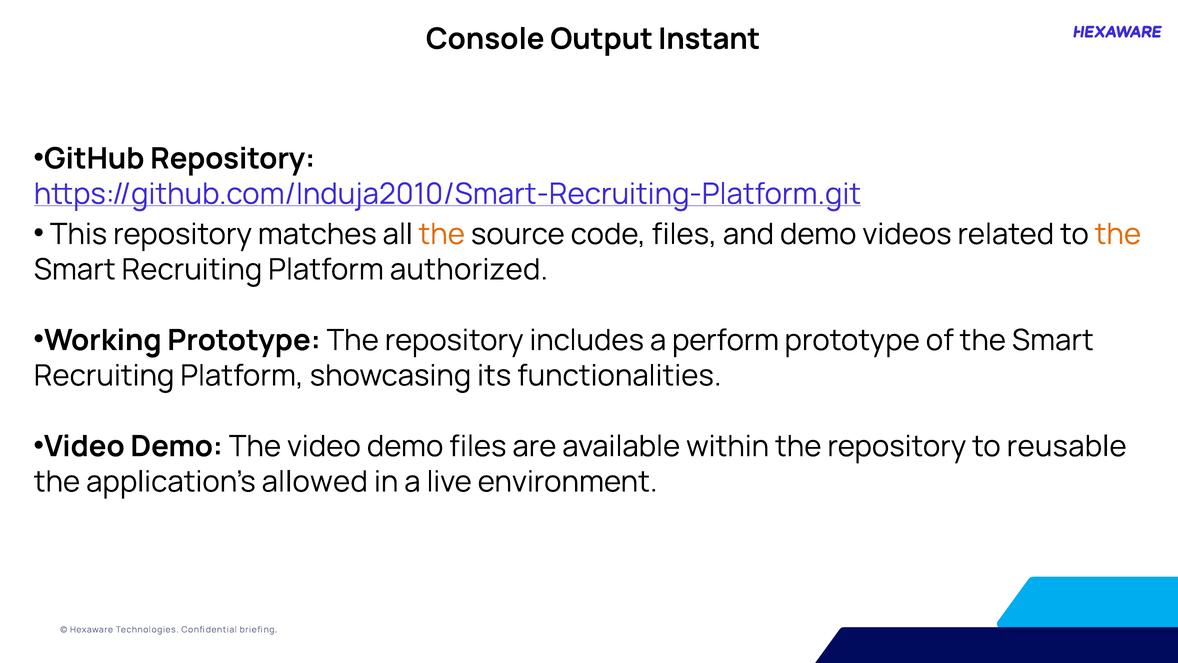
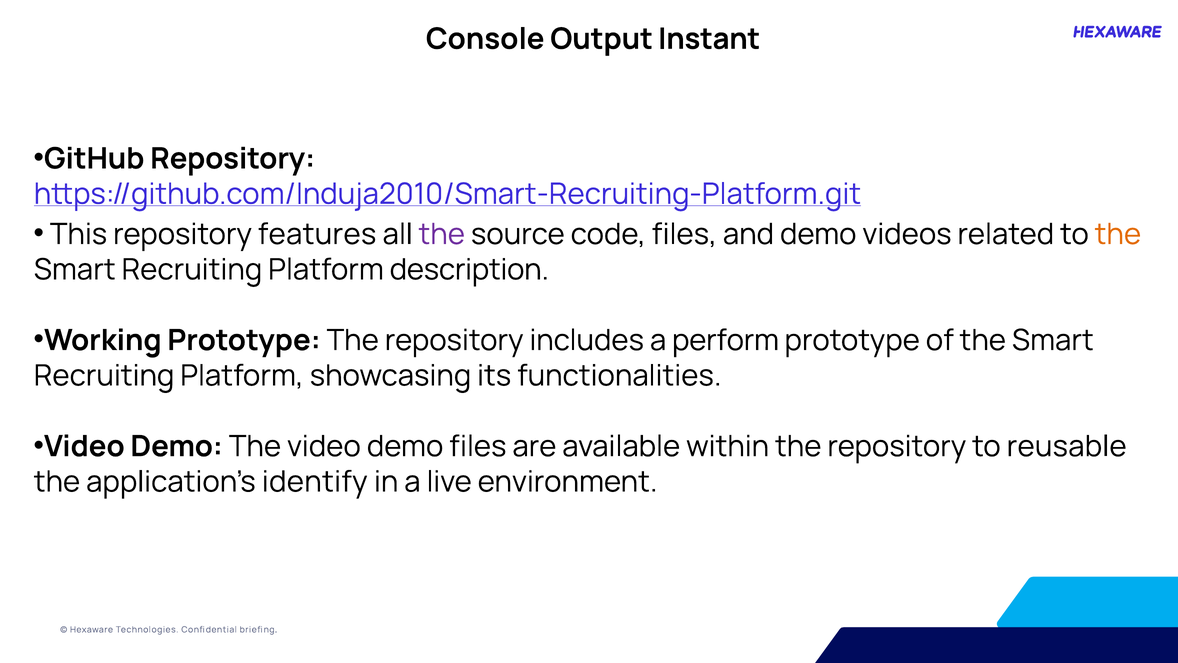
matches: matches -> features
the at (442, 234) colour: orange -> purple
authorized: authorized -> description
allowed: allowed -> identify
